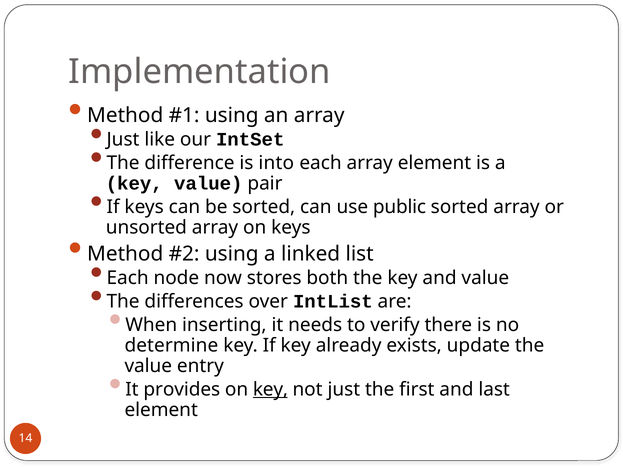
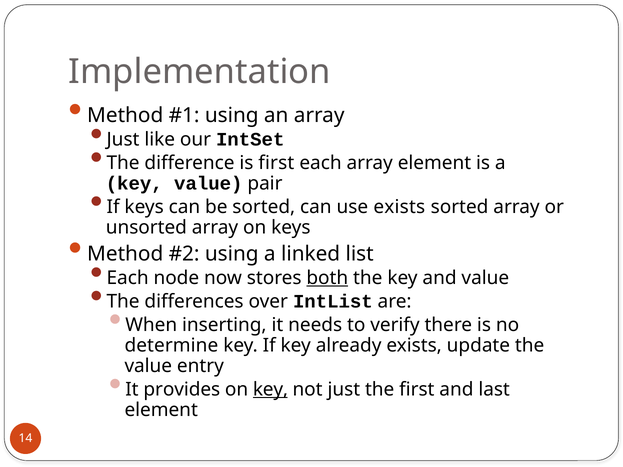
is into: into -> first
use public: public -> exists
both underline: none -> present
